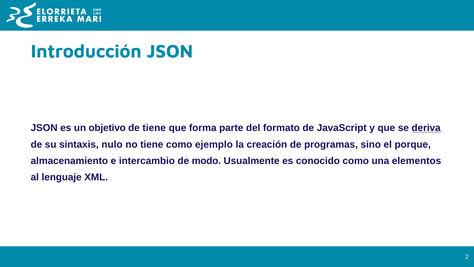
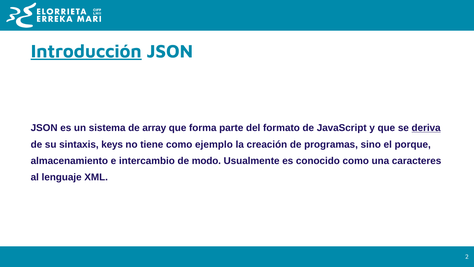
Introducción underline: none -> present
objetivo: objetivo -> sistema
de tiene: tiene -> array
nulo: nulo -> keys
elementos: elementos -> caracteres
